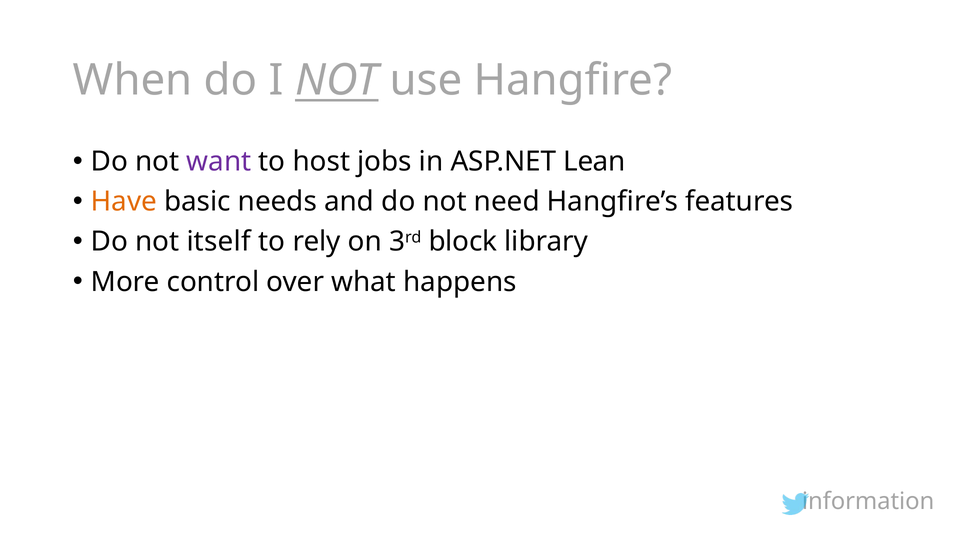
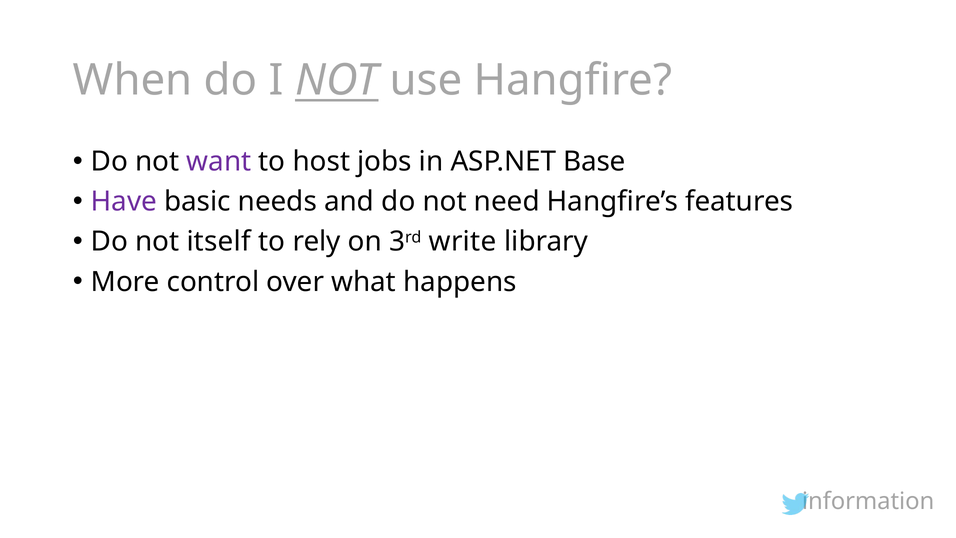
Lean: Lean -> Base
Have colour: orange -> purple
block: block -> write
